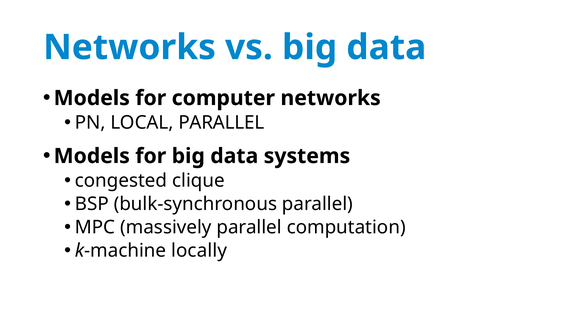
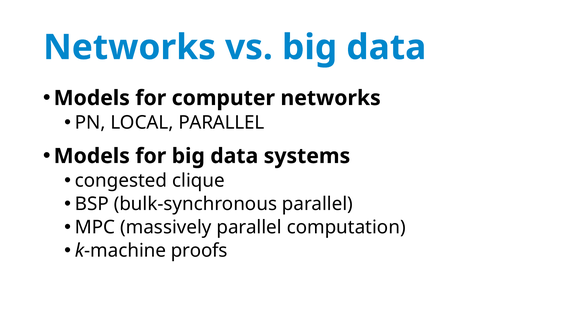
locally: locally -> proofs
